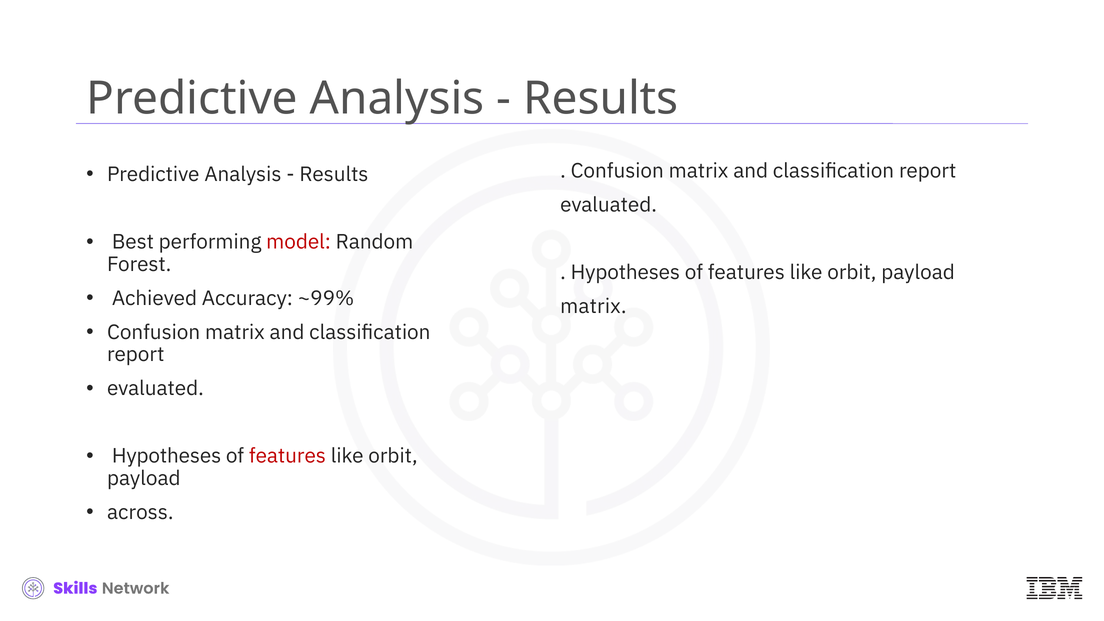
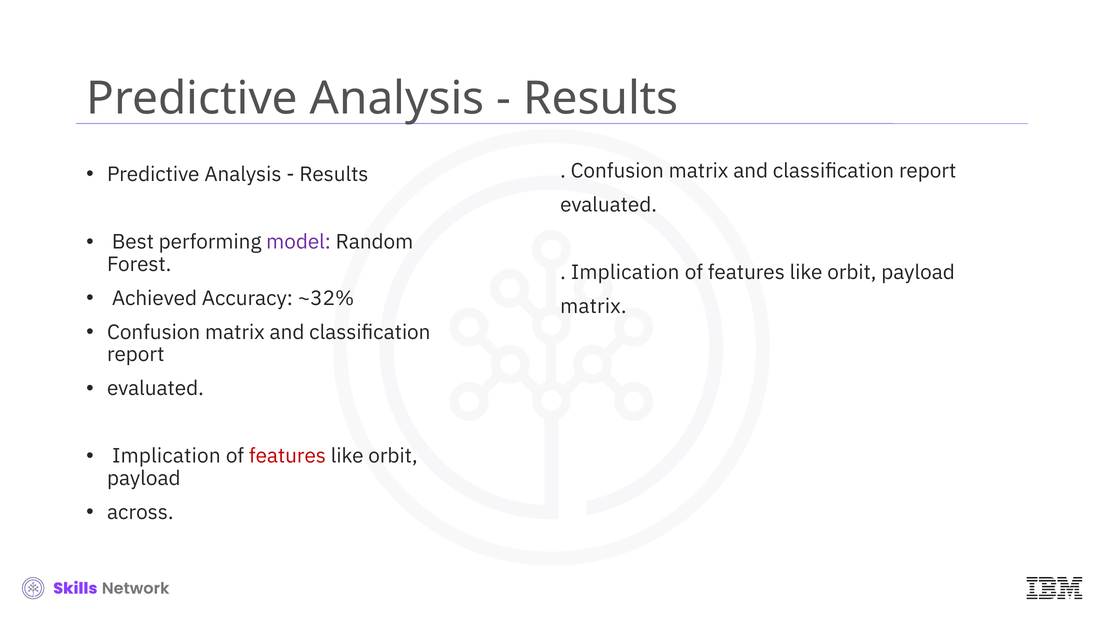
model colour: red -> purple
Hypotheses at (625, 272): Hypotheses -> Implication
~99%: ~99% -> ~32%
Hypotheses at (167, 456): Hypotheses -> Implication
